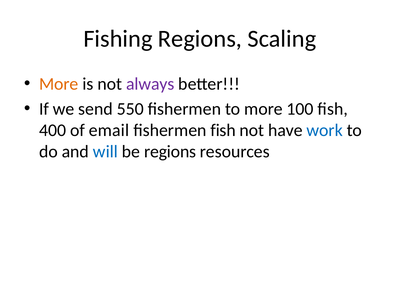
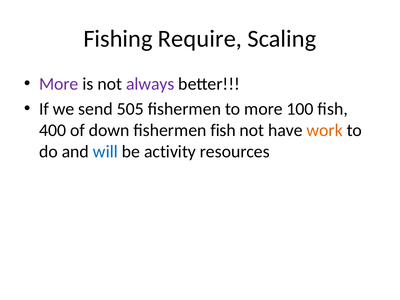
Fishing Regions: Regions -> Require
More at (59, 84) colour: orange -> purple
550: 550 -> 505
email: email -> down
work colour: blue -> orange
be regions: regions -> activity
